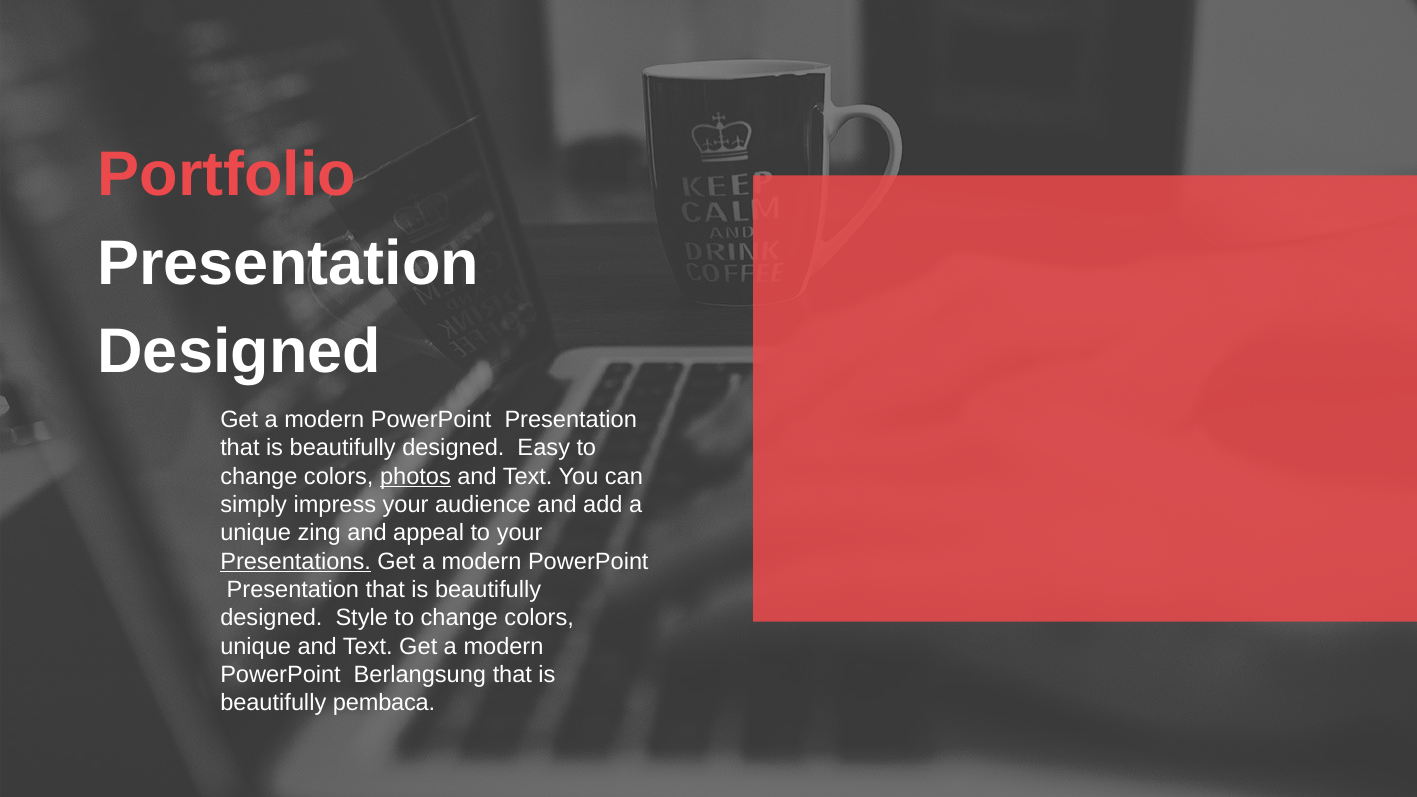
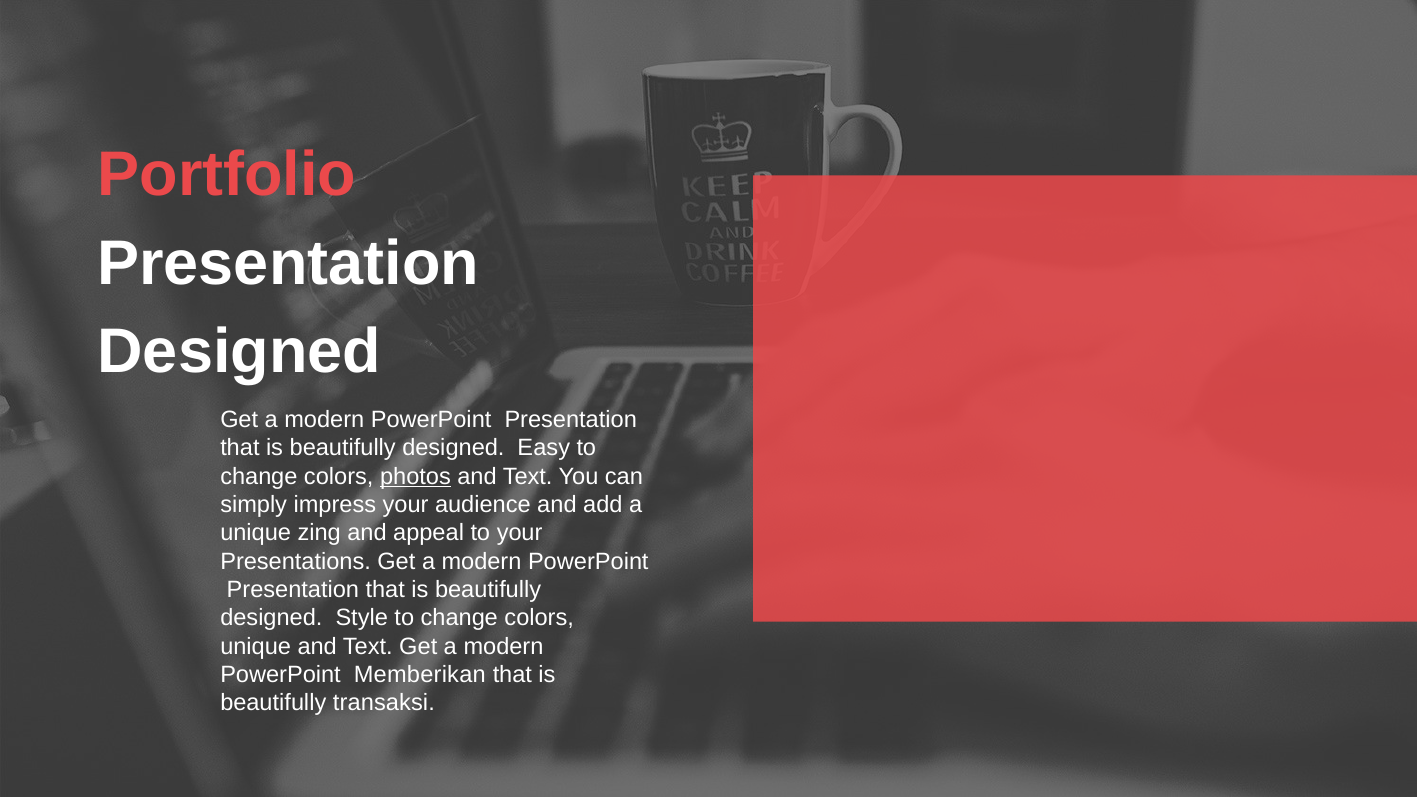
Presentations underline: present -> none
Berlangsung: Berlangsung -> Memberikan
pembaca: pembaca -> transaksi
